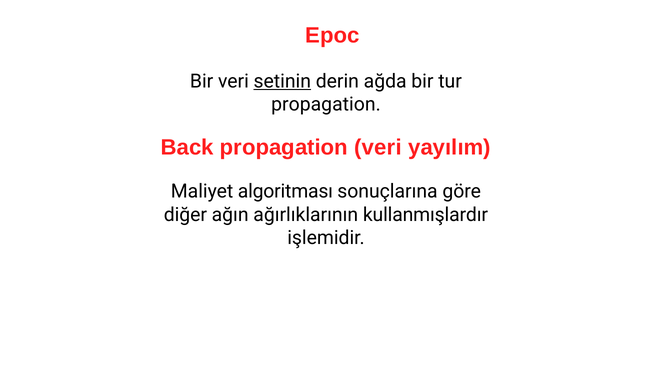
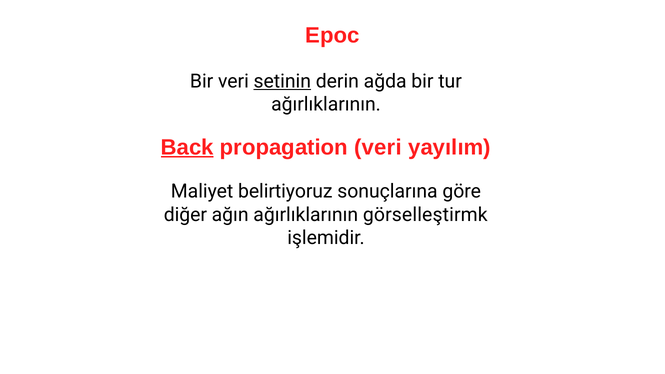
propagation at (326, 105): propagation -> ağırlıklarının
Back underline: none -> present
algoritması: algoritması -> belirtiyoruz
kullanmışlardır: kullanmışlardır -> görselleştirmk
